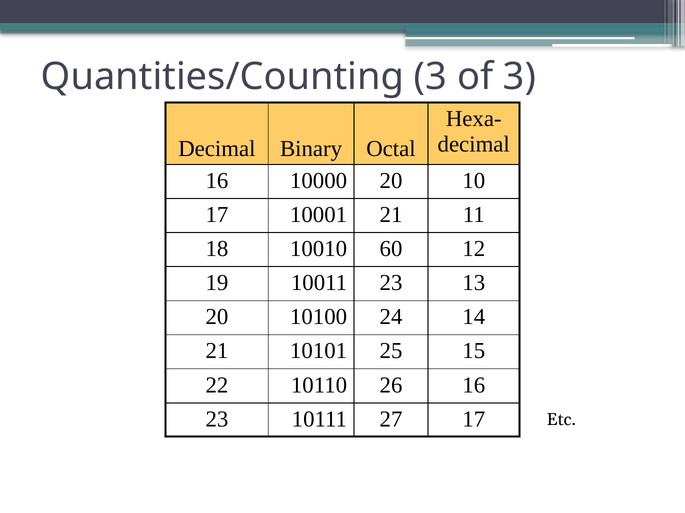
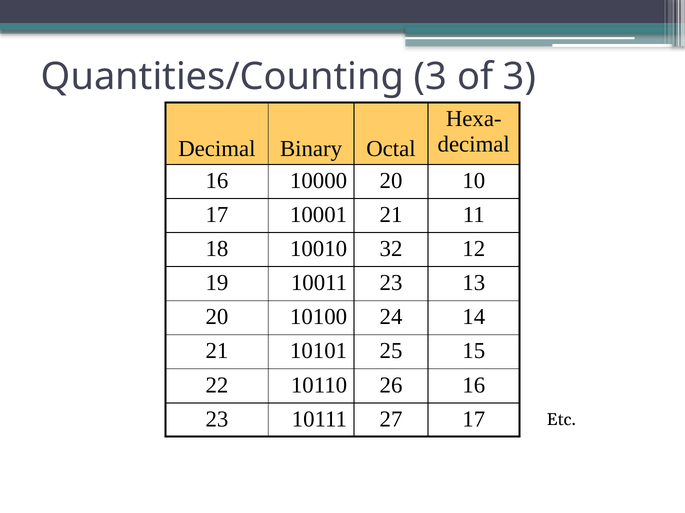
60: 60 -> 32
